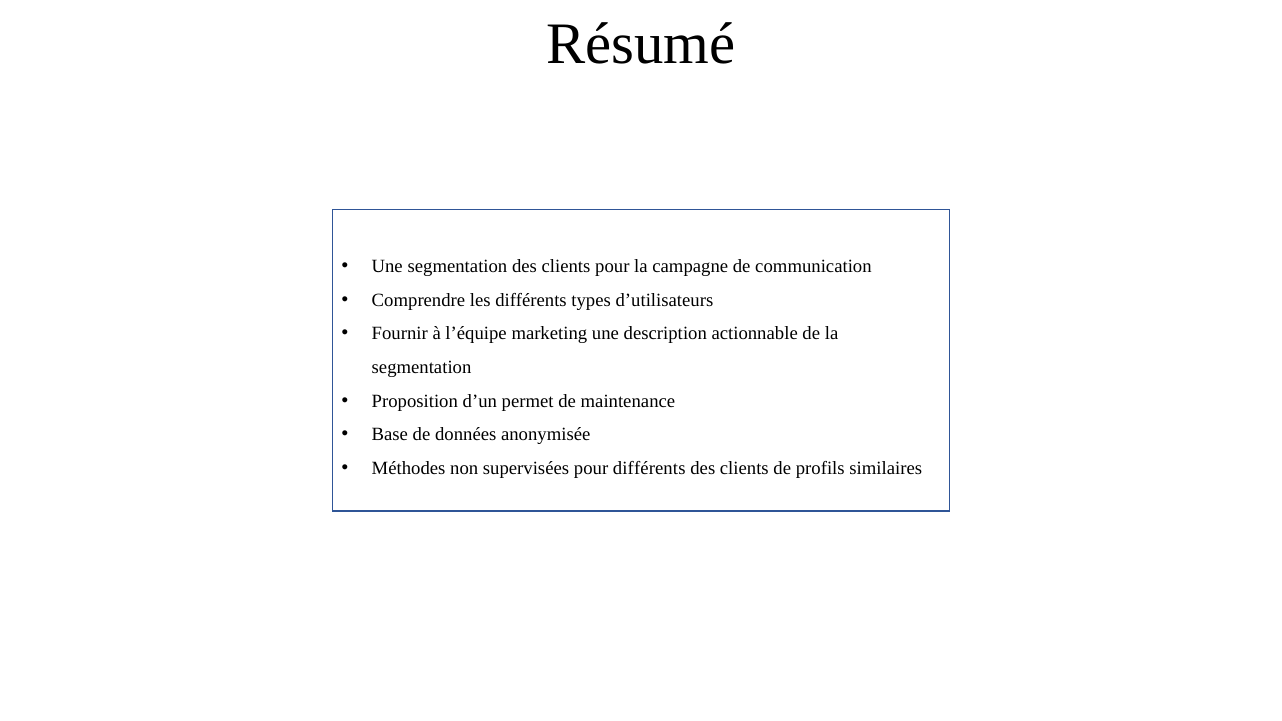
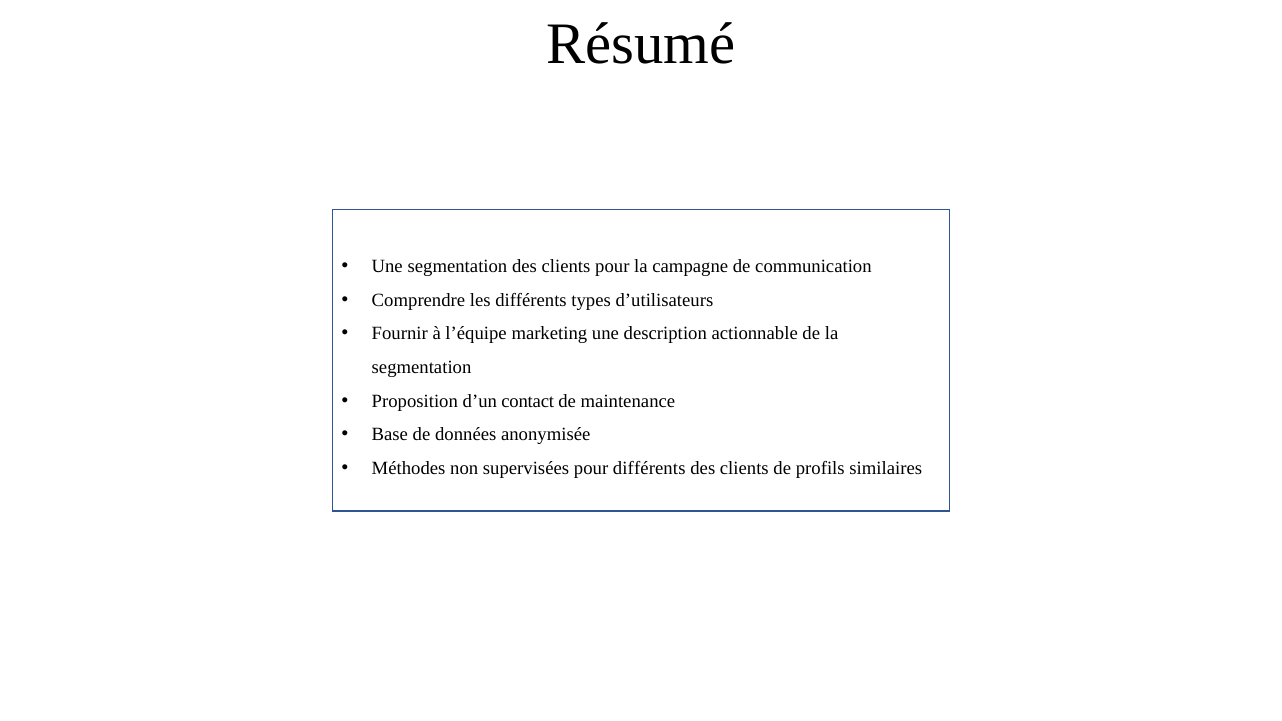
permet: permet -> contact
